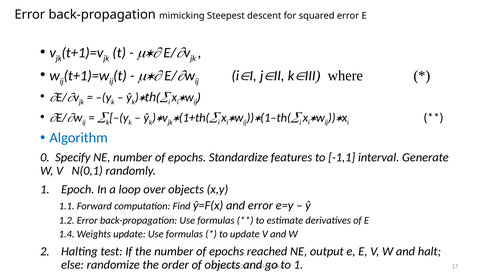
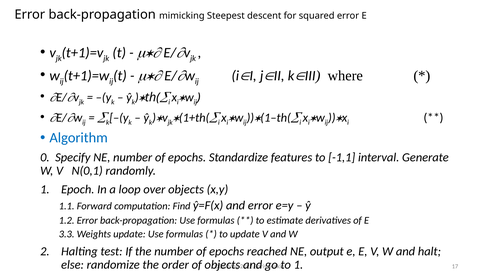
1.4: 1.4 -> 3.3
